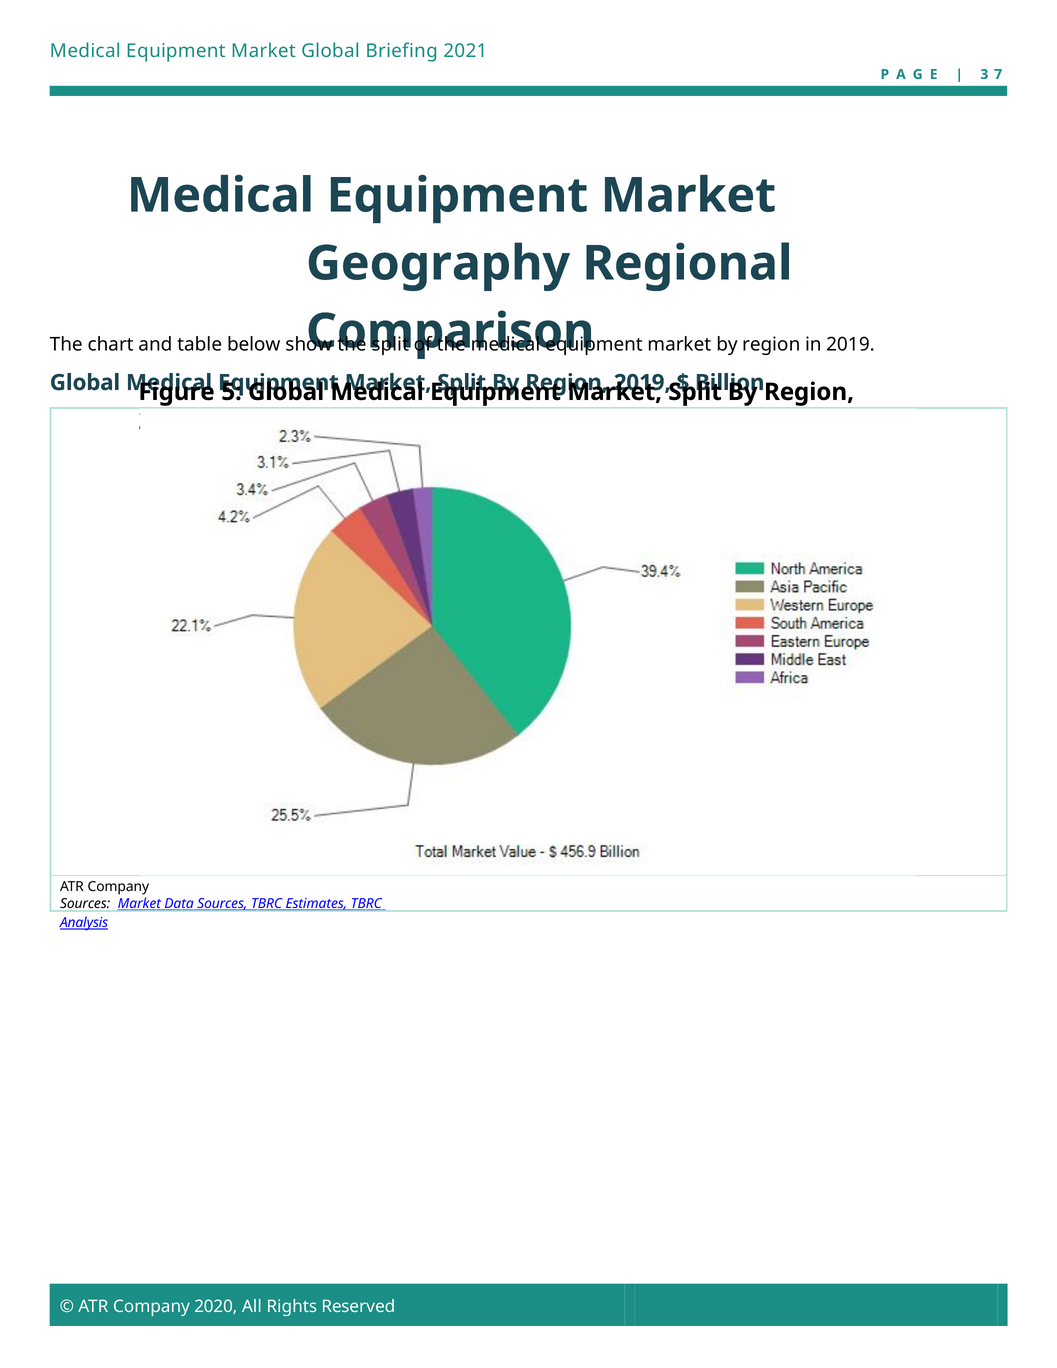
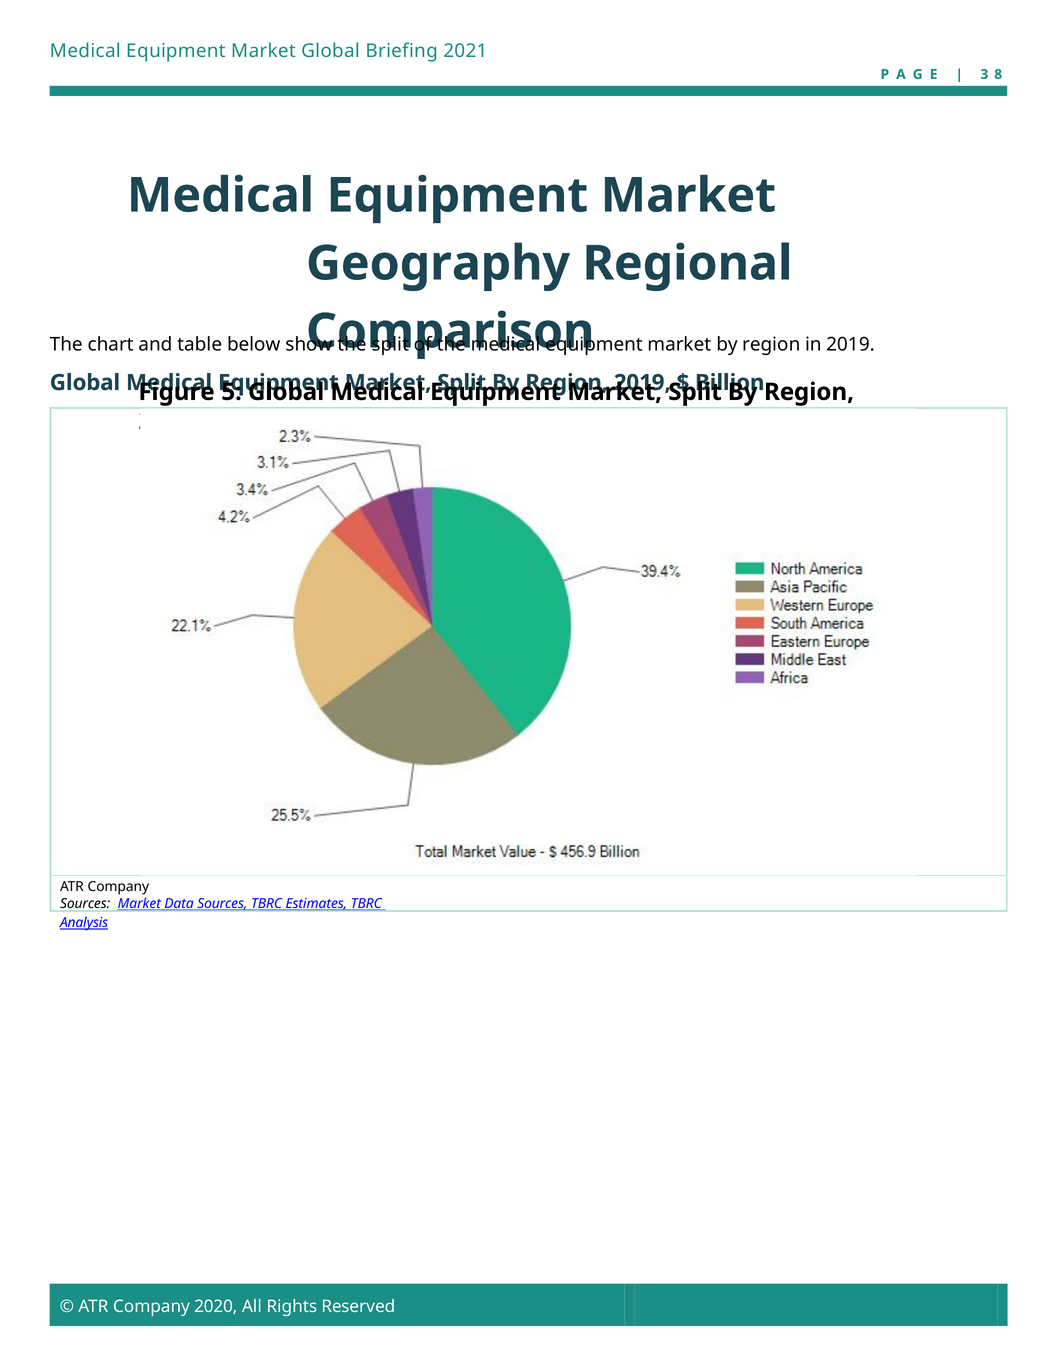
7: 7 -> 8
